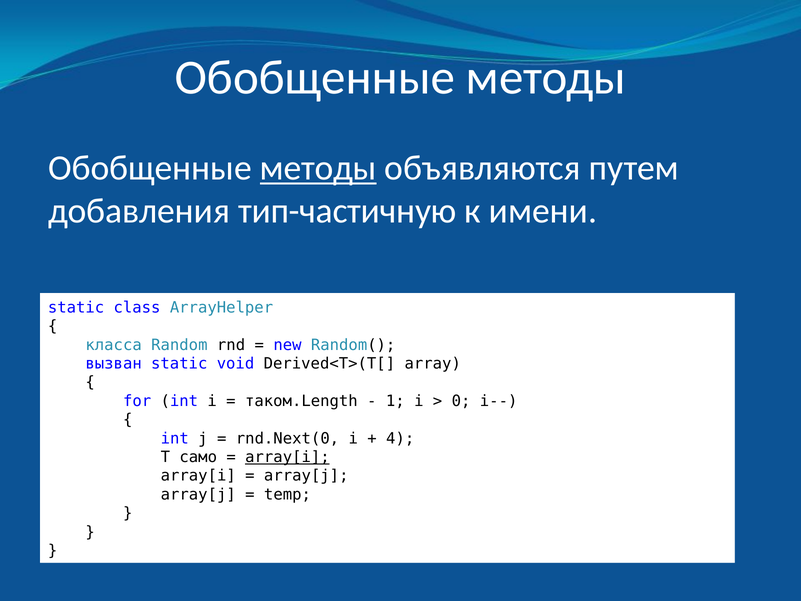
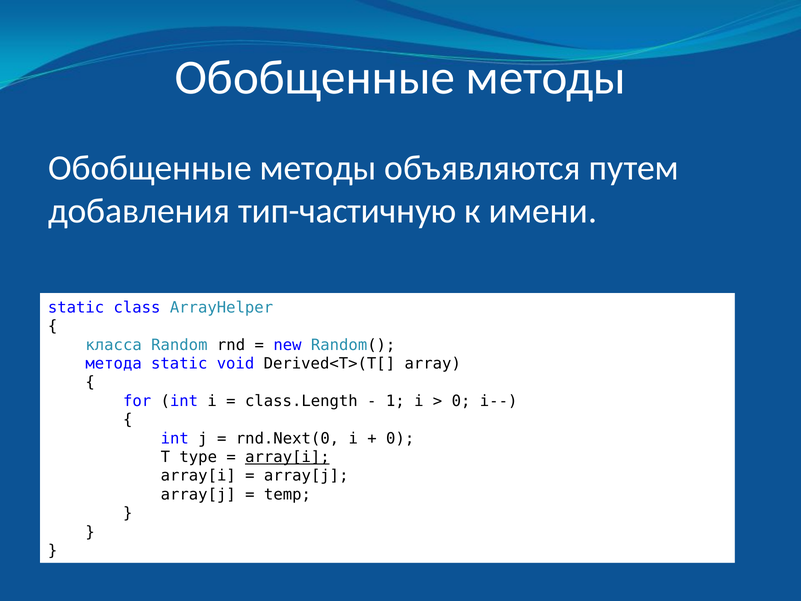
методы at (318, 168) underline: present -> none
вызван: вызван -> метода
таком.Length: таком.Length -> class.Length
4 at (400, 438): 4 -> 0
само: само -> type
